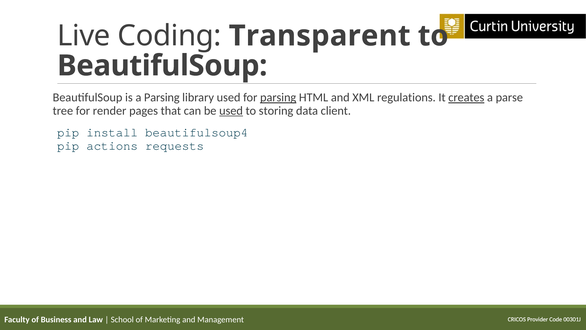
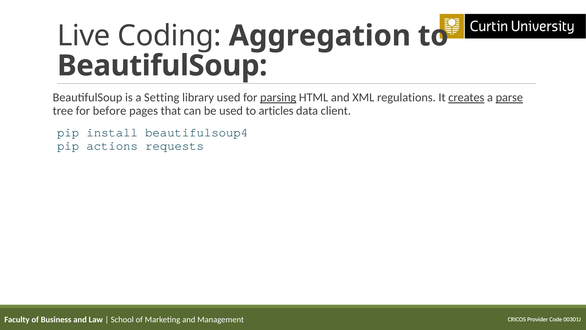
Transparent: Transparent -> Aggregation
a Parsing: Parsing -> Setting
parse underline: none -> present
render: render -> before
used at (231, 111) underline: present -> none
storing: storing -> articles
